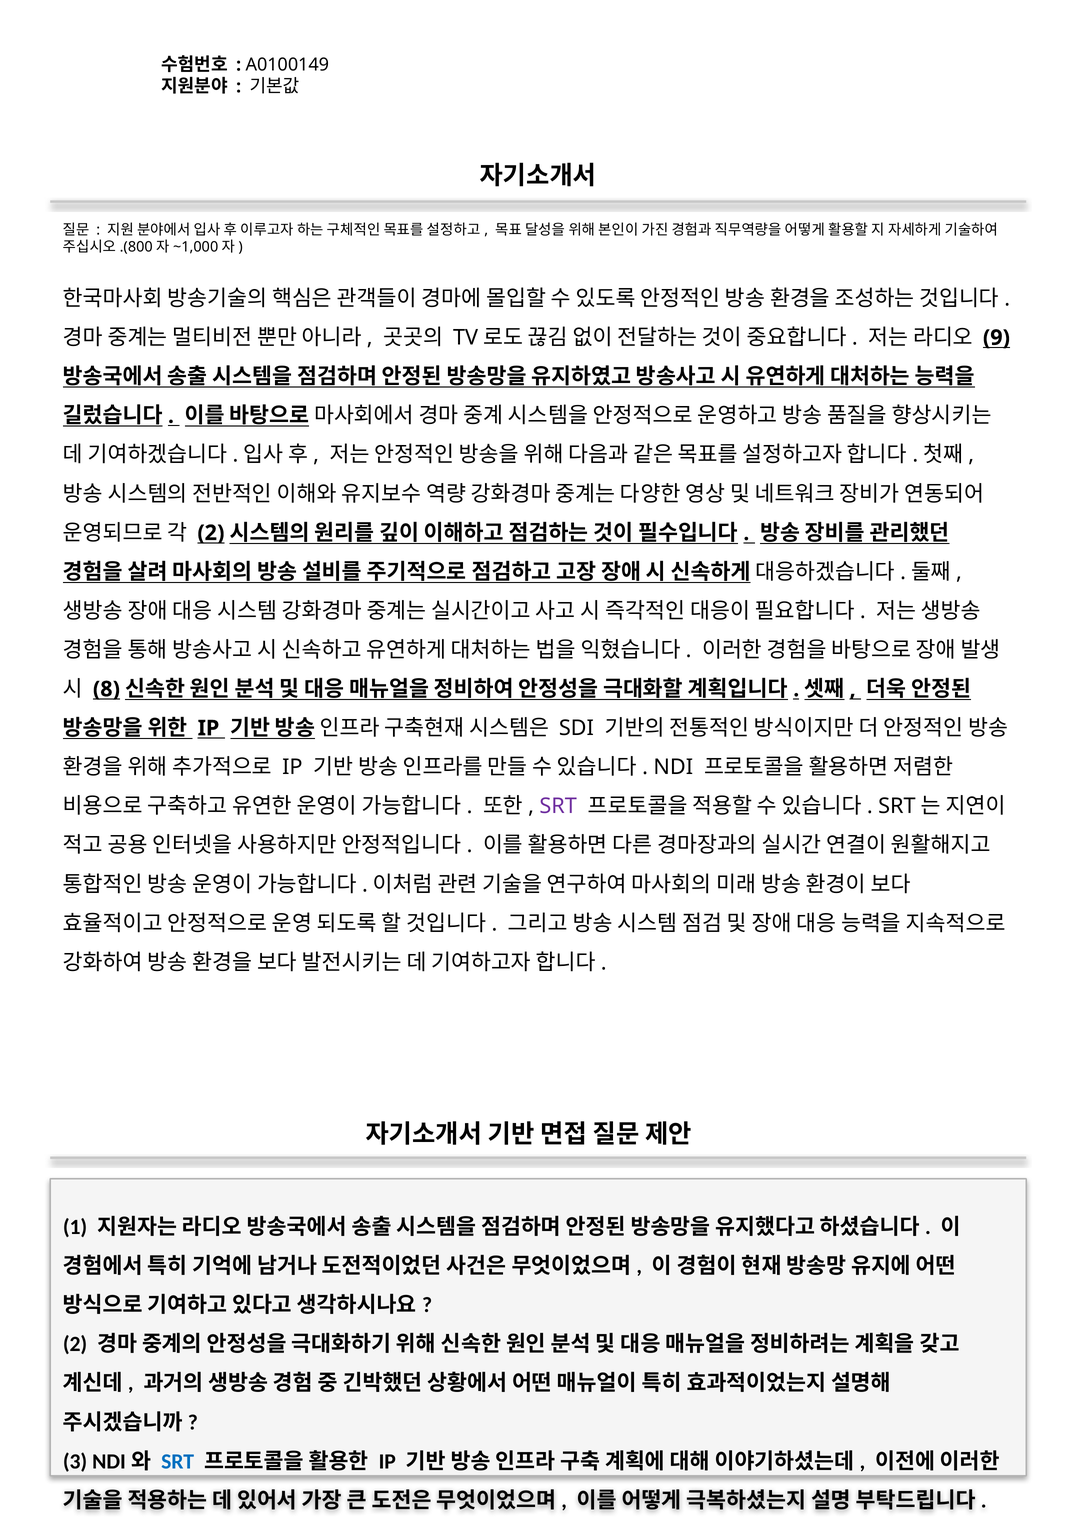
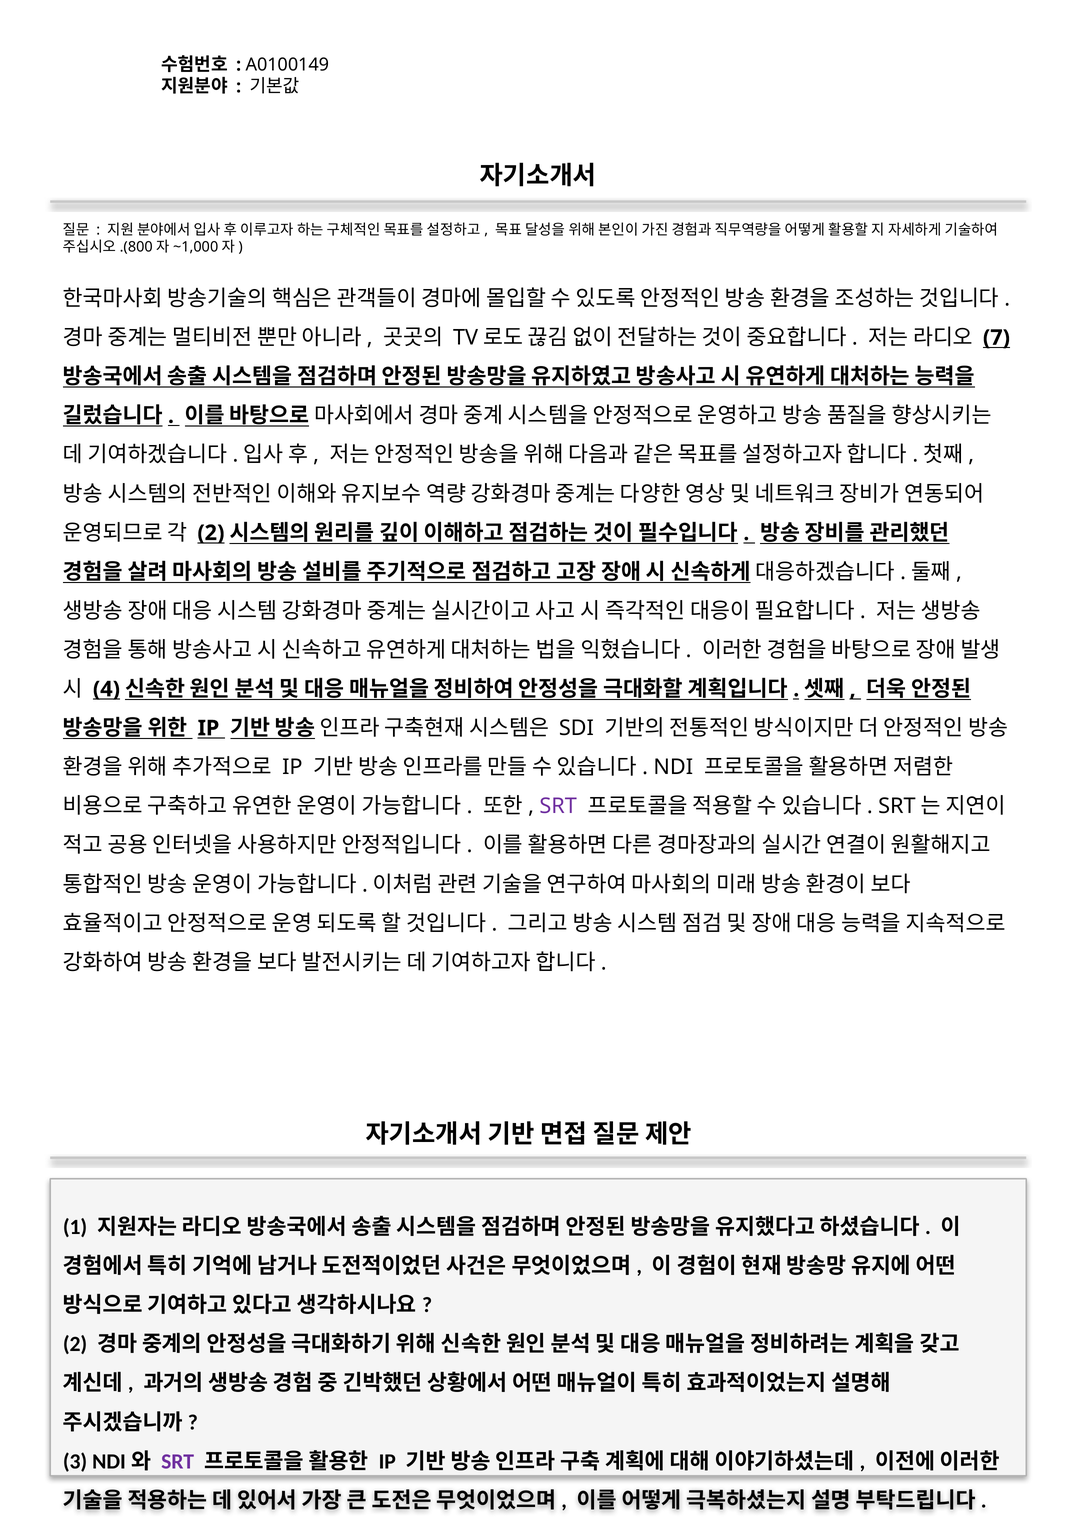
9: 9 -> 7
8: 8 -> 4
SRT at (178, 1461) colour: blue -> purple
